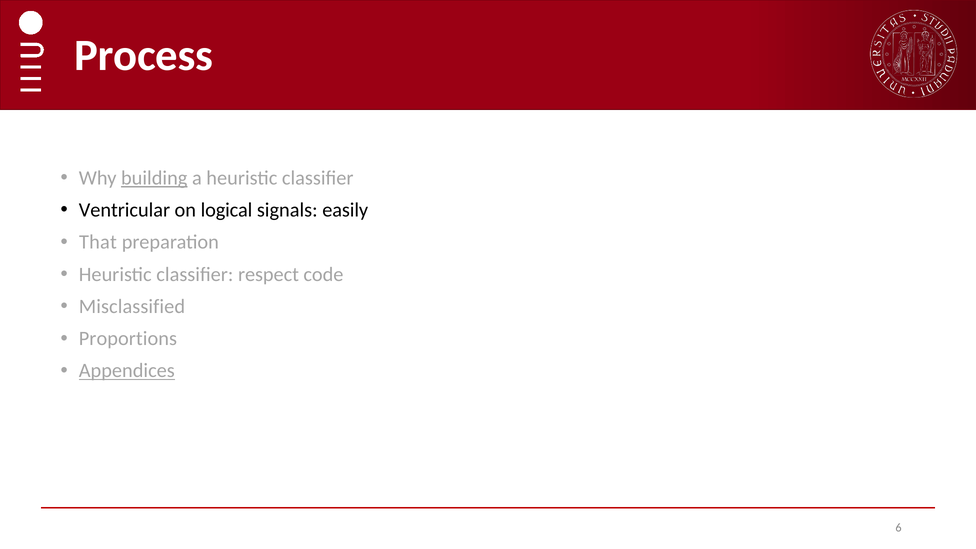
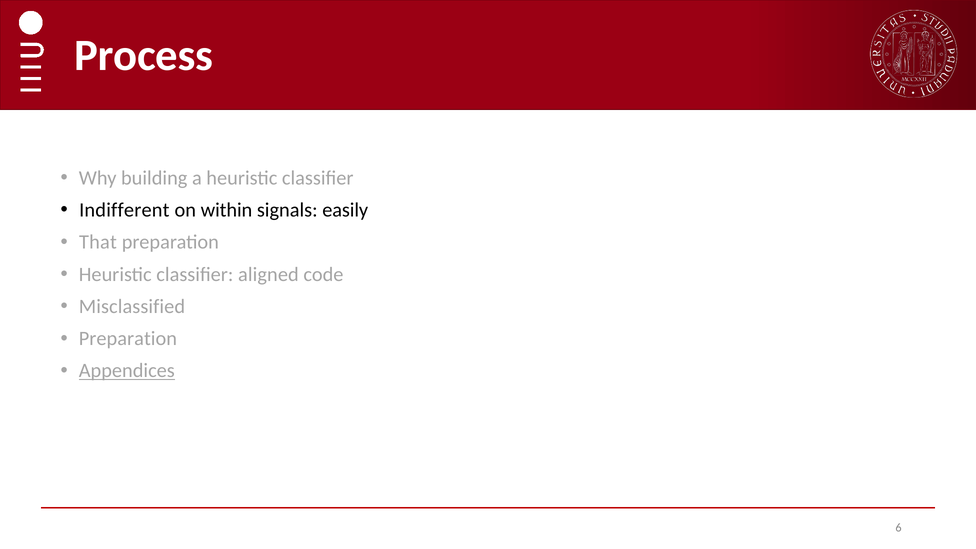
building underline: present -> none
Ventricular: Ventricular -> Indifferent
logical: logical -> within
respect: respect -> aligned
Proportions at (128, 339): Proportions -> Preparation
